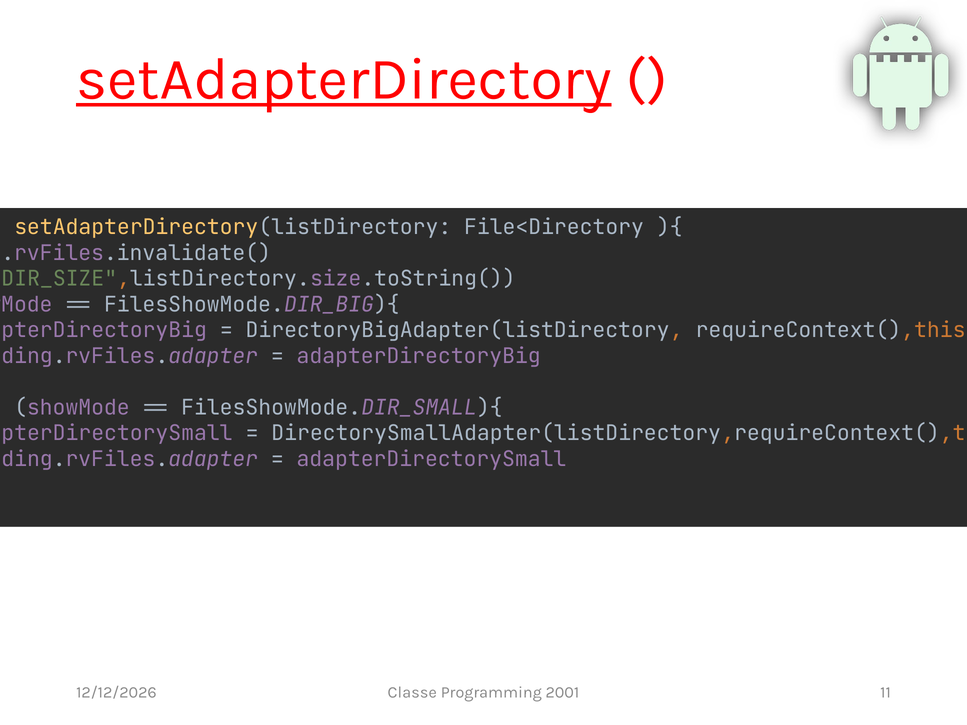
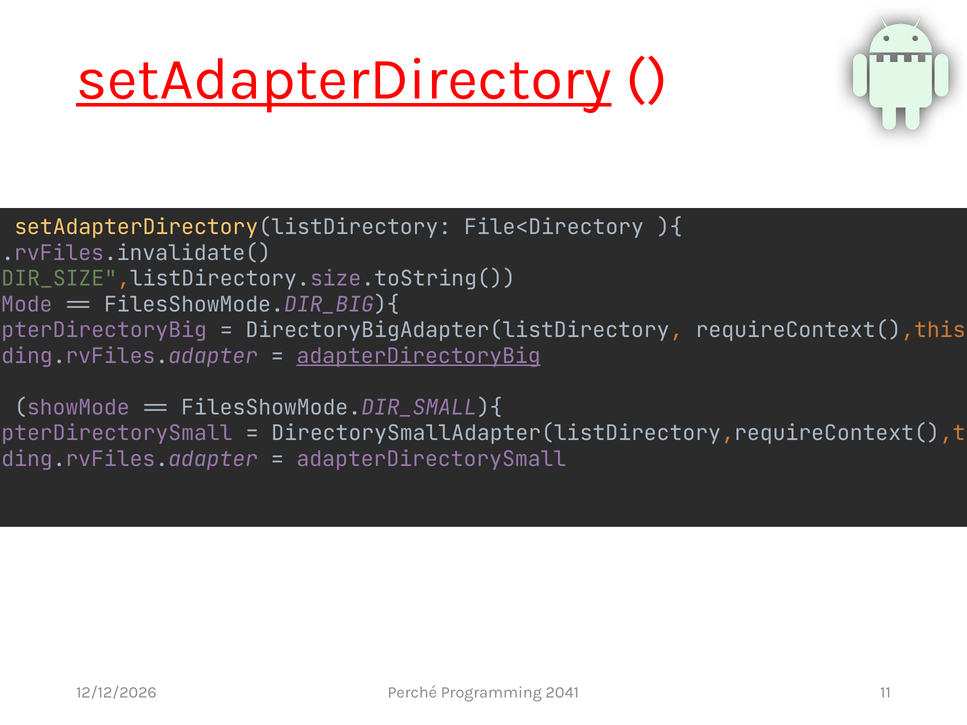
adapterDirectoryBig at (419, 356) underline: none -> present
Classe: Classe -> Perché
2001: 2001 -> 2041
